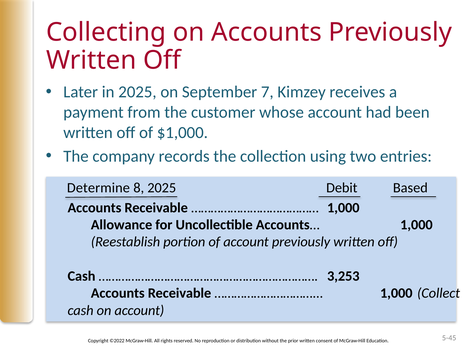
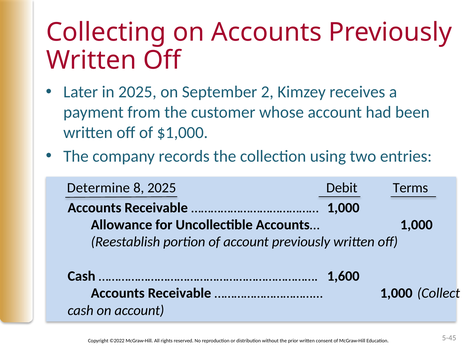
7: 7 -> 2
Based: Based -> Terms
3,253: 3,253 -> 1,600
